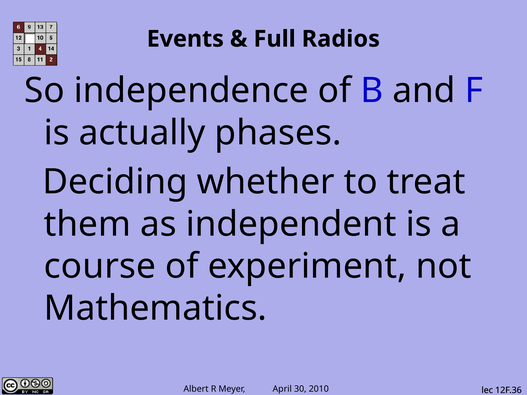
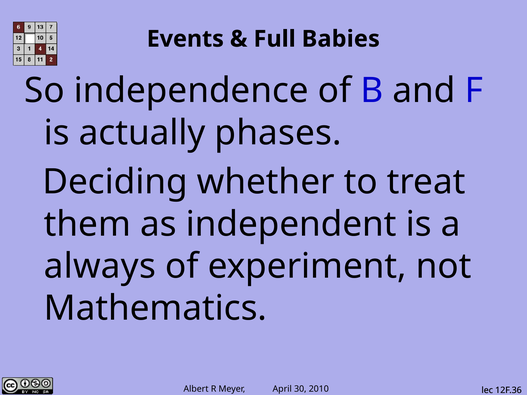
Radios: Radios -> Babies
course: course -> always
